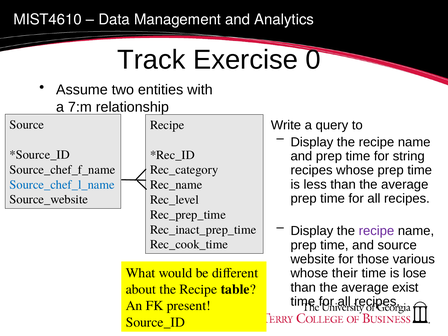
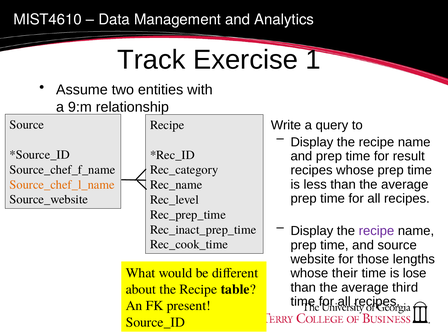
0: 0 -> 1
7:m: 7:m -> 9:m
string: string -> result
Source_chef_l_name colour: blue -> orange
various: various -> lengths
exist: exist -> third
